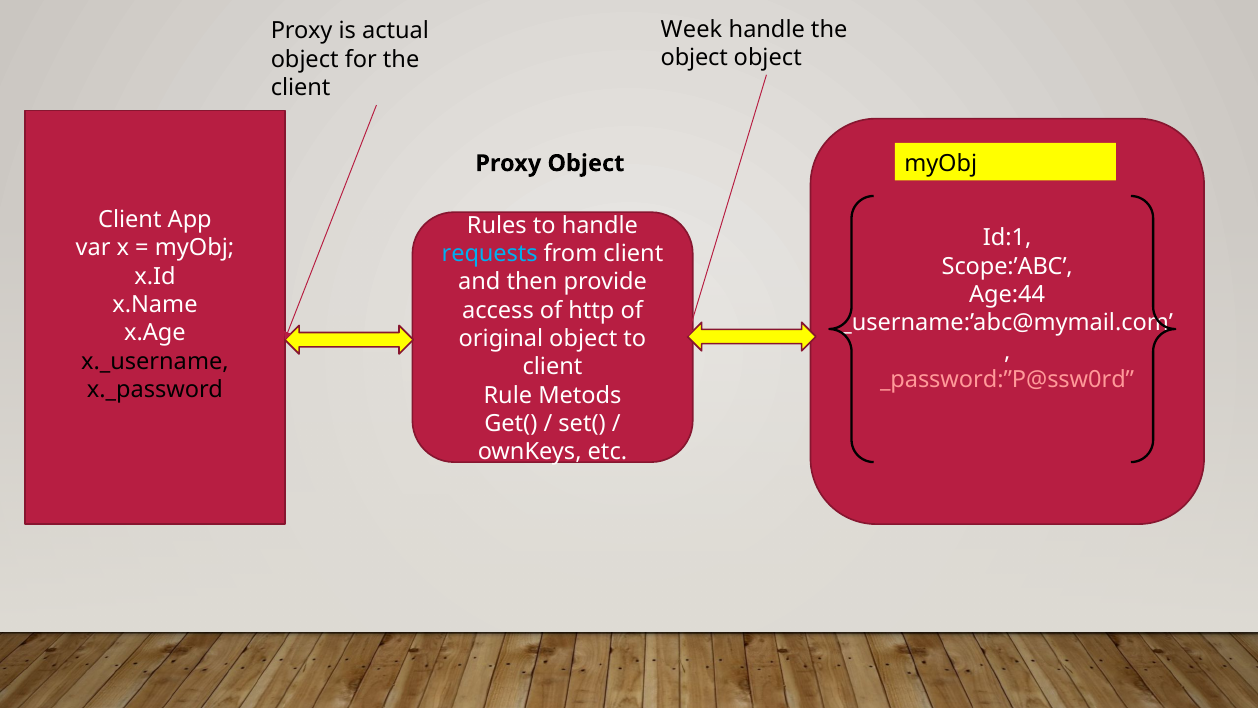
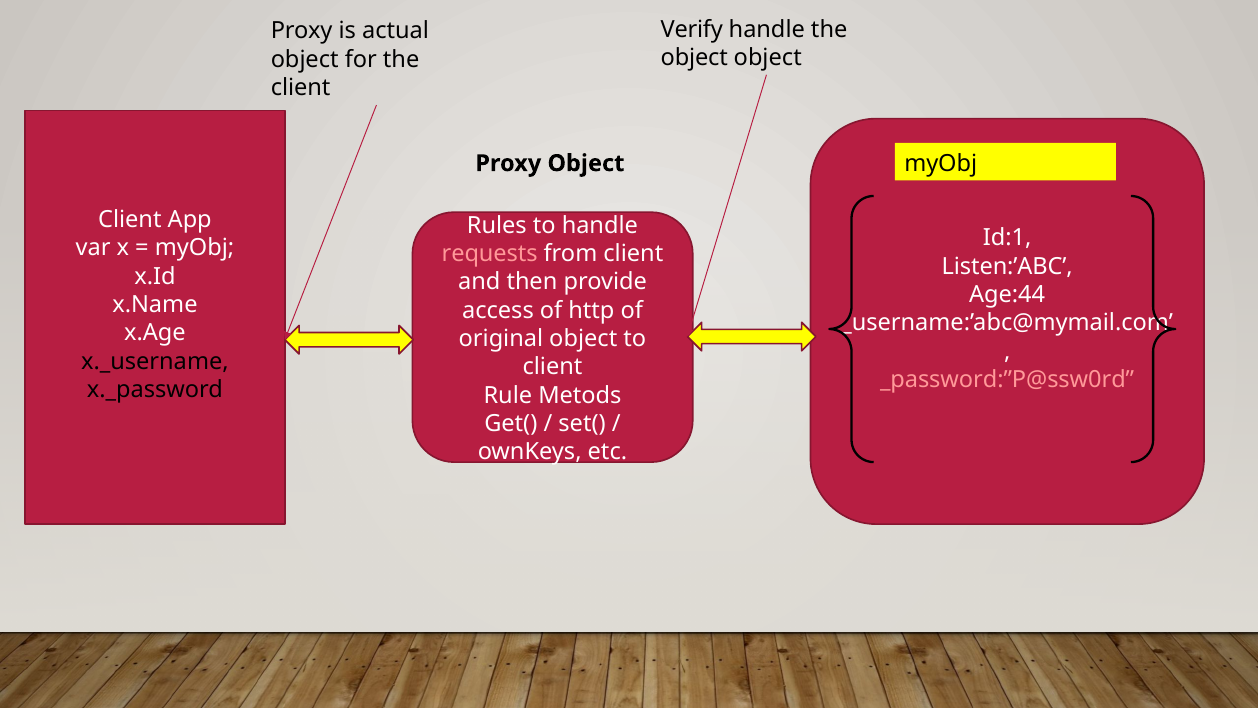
Week: Week -> Verify
requests colour: light blue -> pink
Scope:’ABC: Scope:’ABC -> Listen:’ABC
